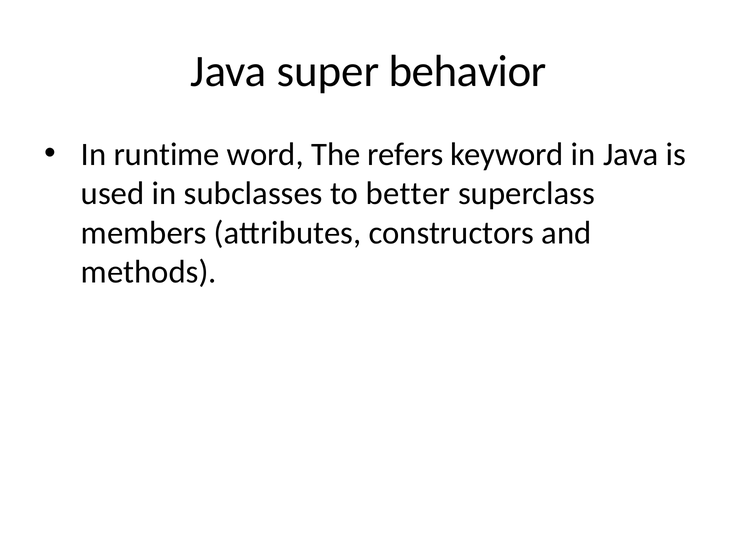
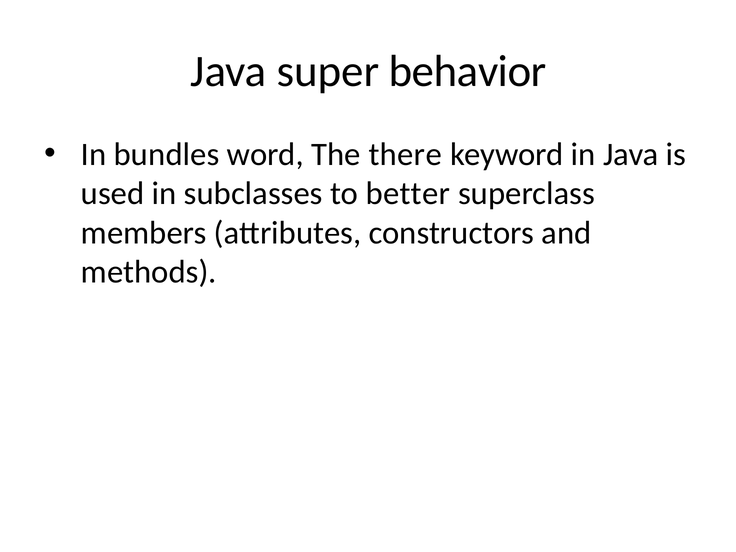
runtime: runtime -> bundles
refers: refers -> there
